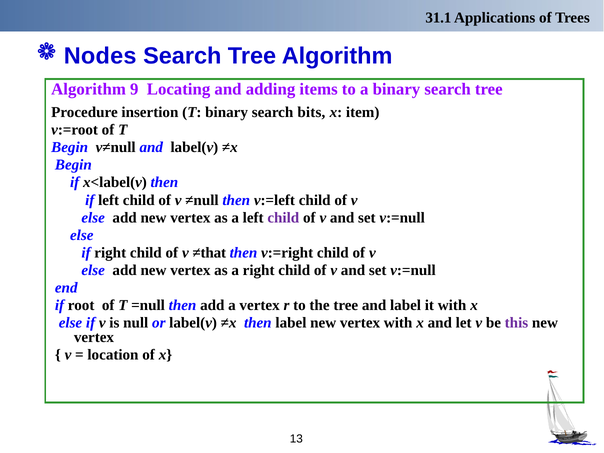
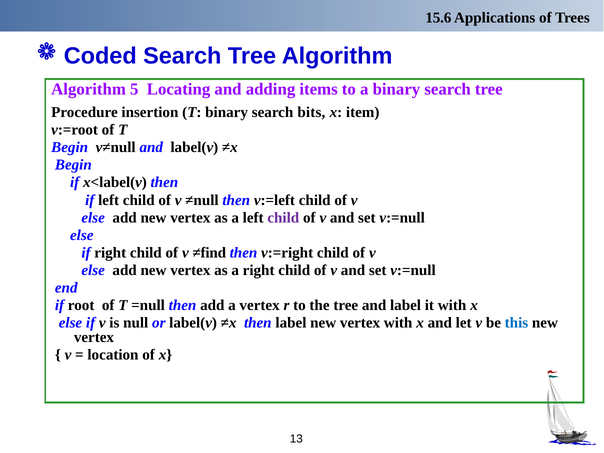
31.1: 31.1 -> 15.6
Nodes: Nodes -> Coded
9: 9 -> 5
≠that: ≠that -> ≠find
this colour: purple -> blue
